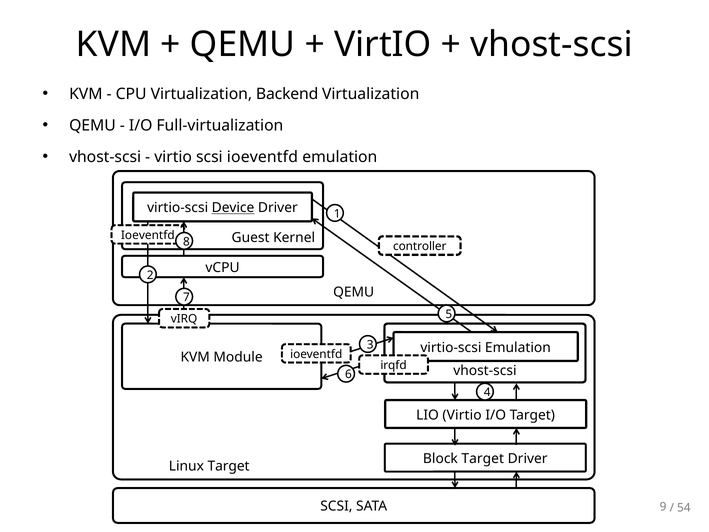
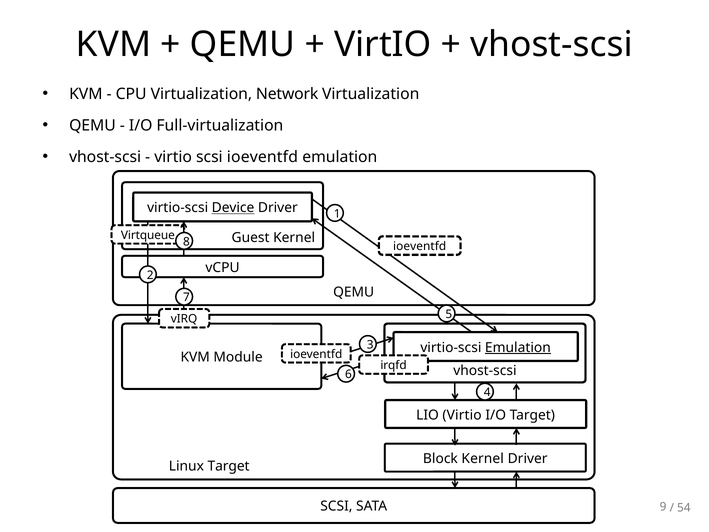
Backend: Backend -> Network
Ioeventfd at (148, 235): Ioeventfd -> Virtqueue
controller at (420, 246): controller -> ioeventfd
Emulation at (518, 347) underline: none -> present
Block Target: Target -> Kernel
